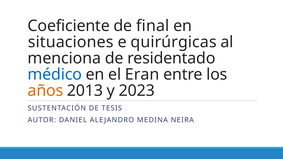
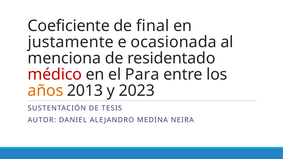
situaciones: situaciones -> justamente
quirúrgicas: quirúrgicas -> ocasionada
médico colour: blue -> red
Eran: Eran -> Para
